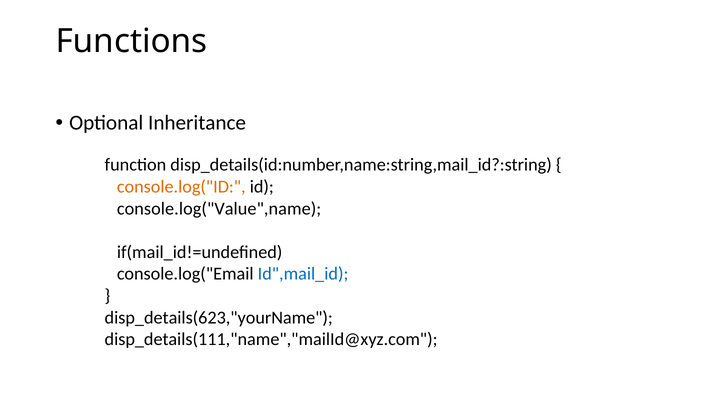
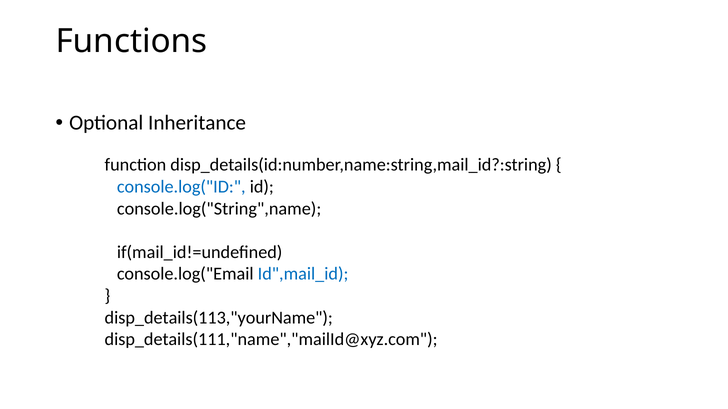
console.log("ID colour: orange -> blue
console.log("Value",name: console.log("Value",name -> console.log("String",name
disp_details(623,"yourName: disp_details(623,"yourName -> disp_details(113,"yourName
